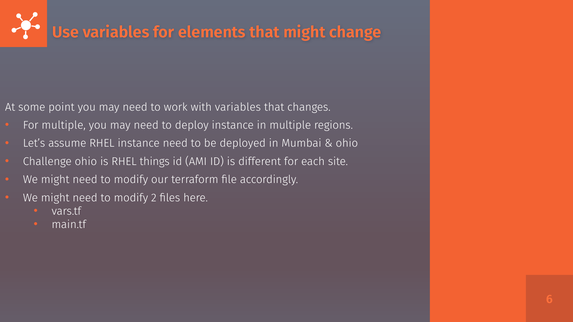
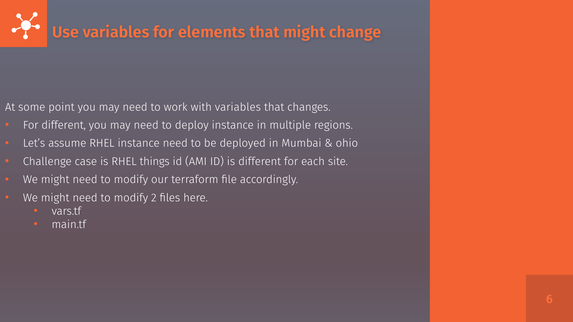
For multiple: multiple -> different
Challenge ohio: ohio -> case
